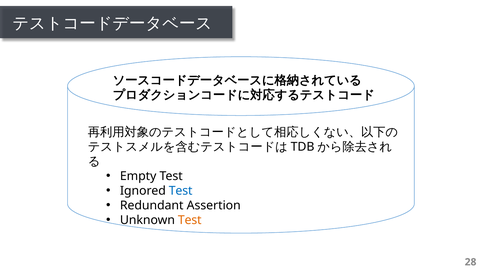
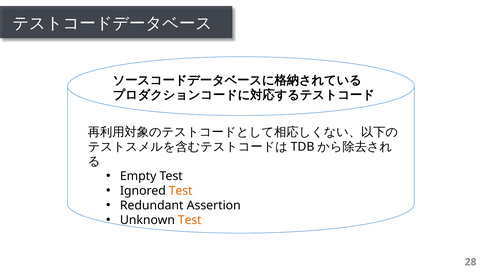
Test at (181, 191) colour: blue -> orange
